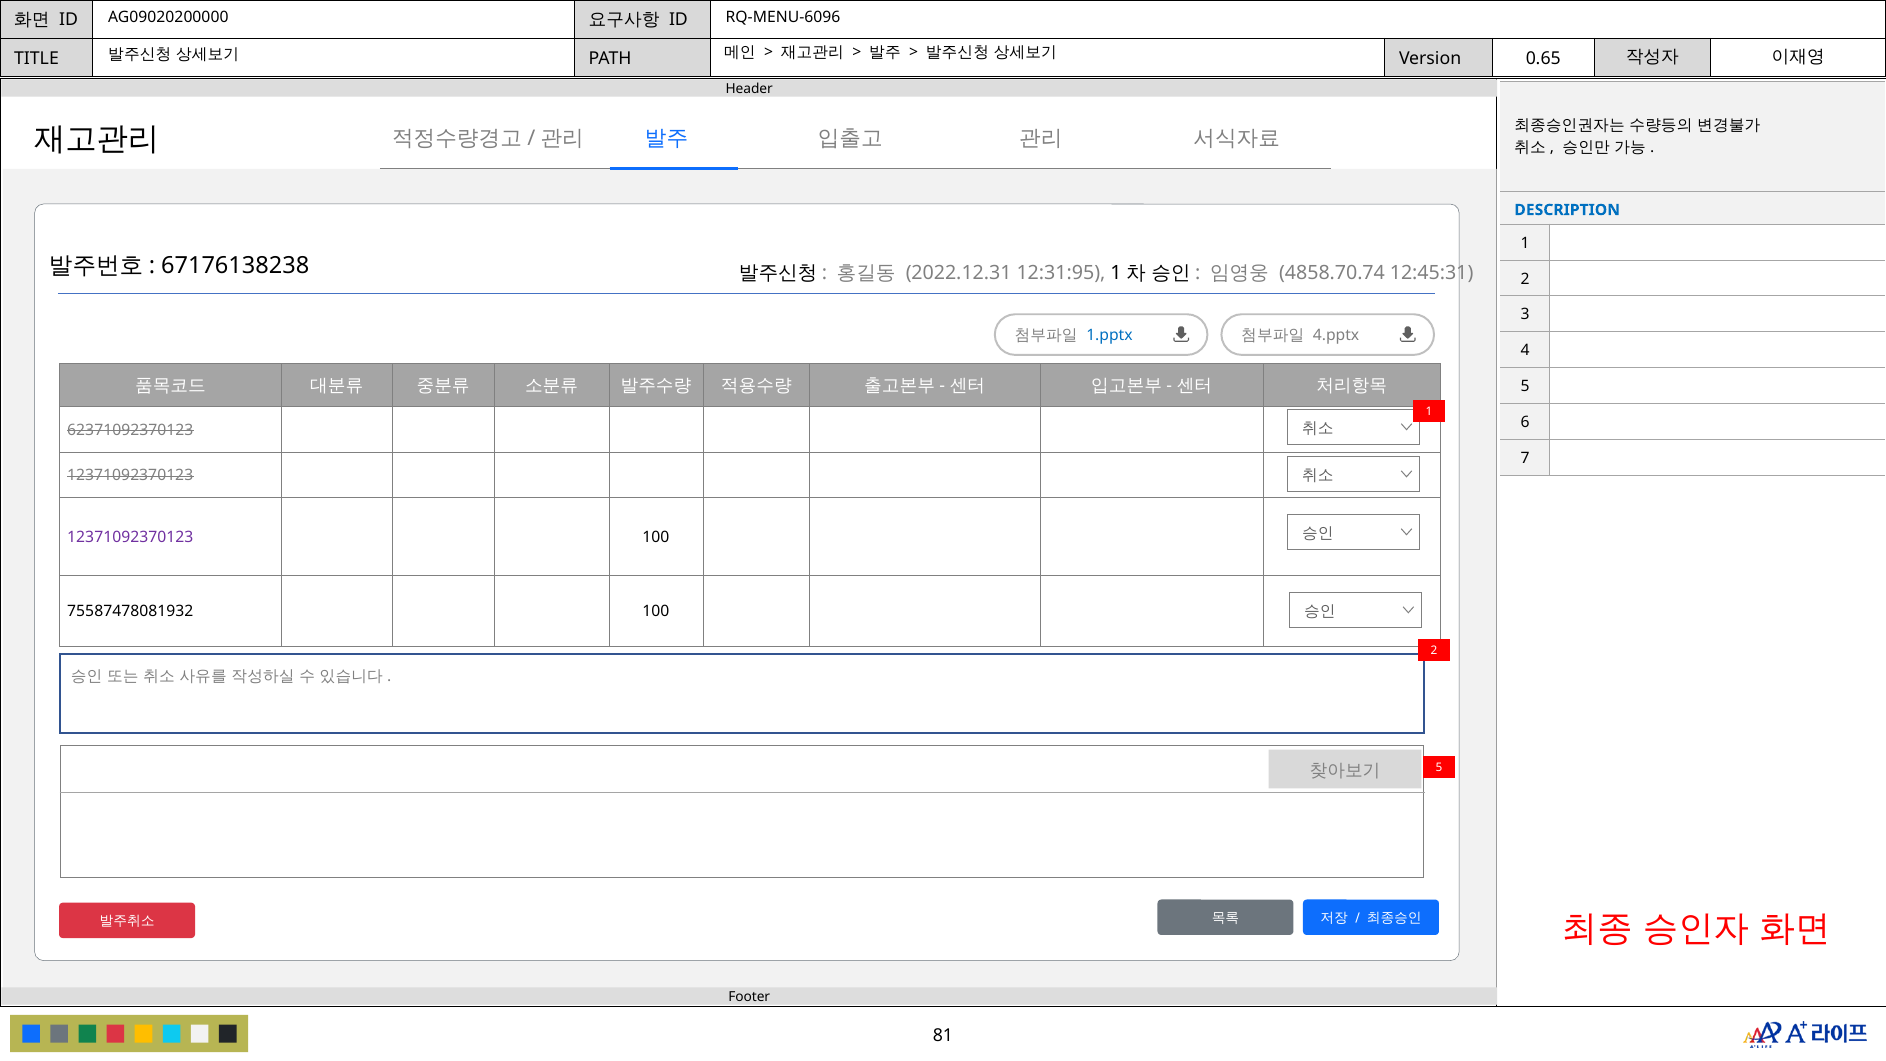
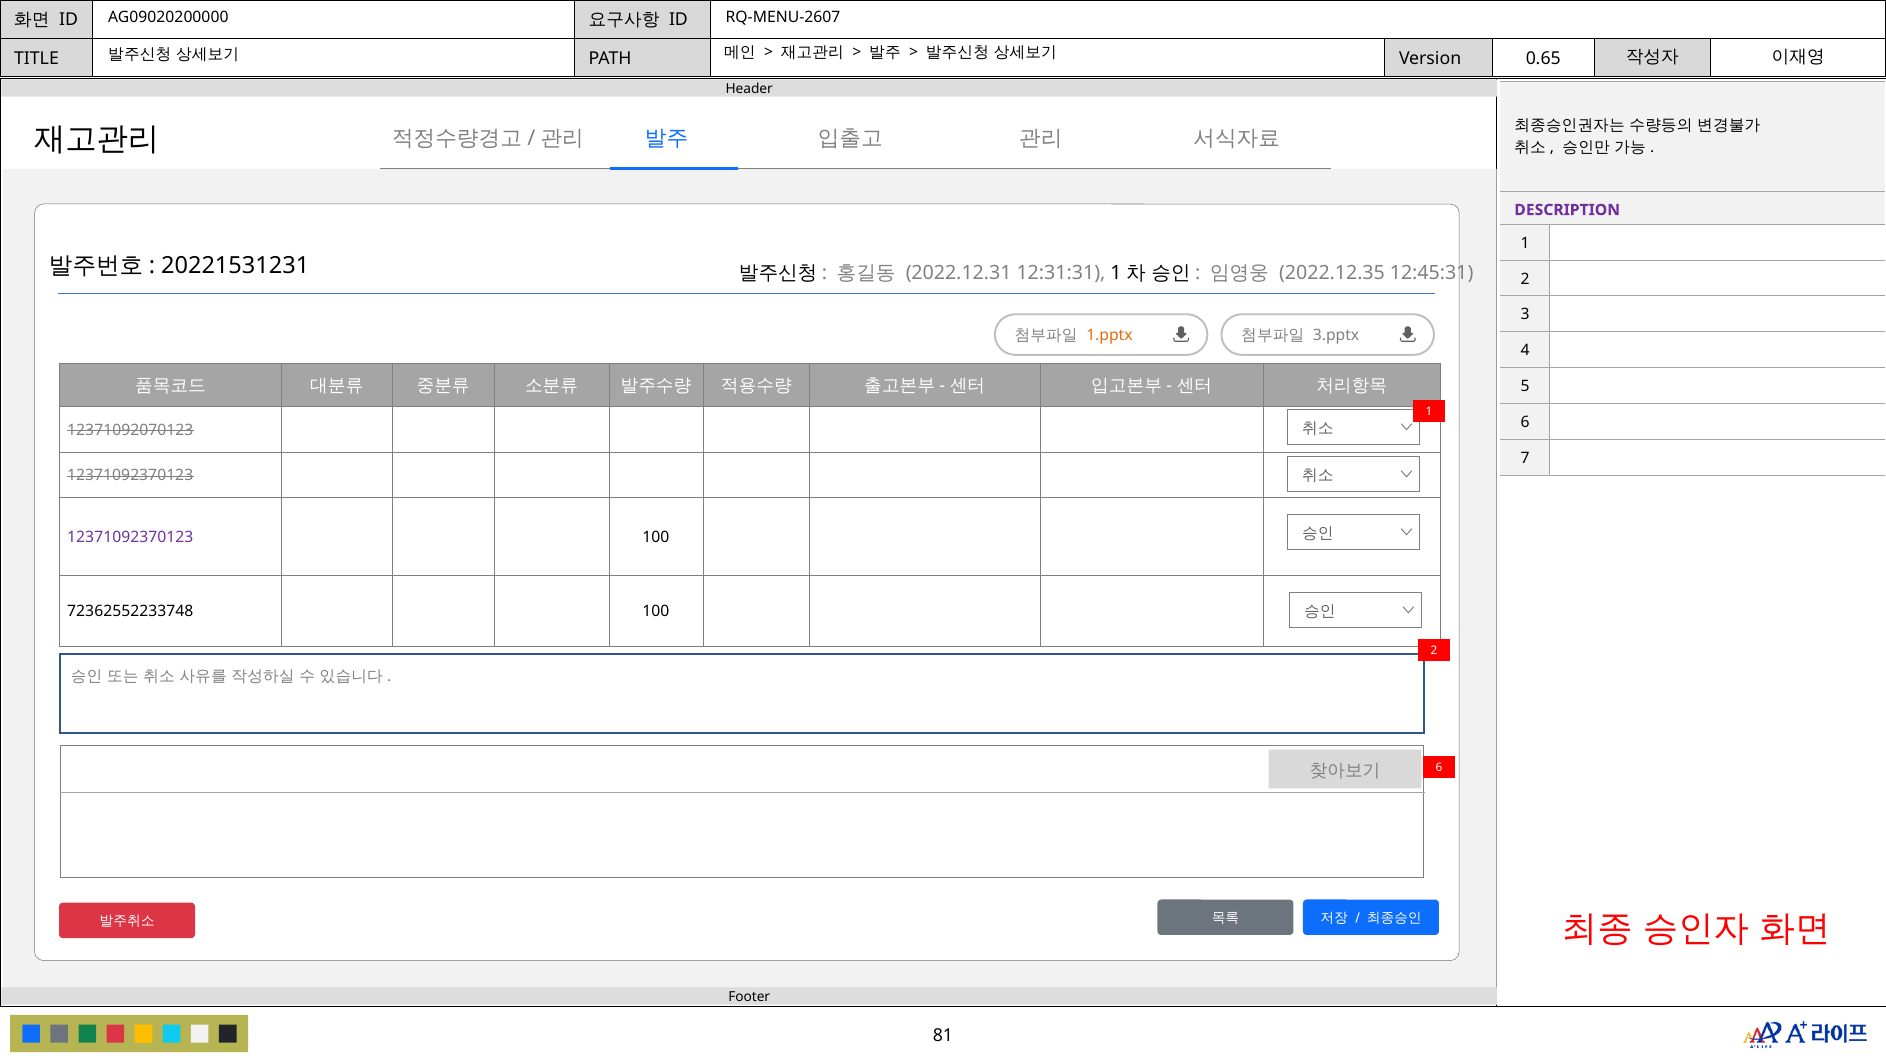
RQ-MENU-6096: RQ-MENU-6096 -> RQ-MENU-2607
DESCRIPTION colour: blue -> purple
67176138238: 67176138238 -> 20221531231
12:31:95: 12:31:95 -> 12:31:31
4858.70.74: 4858.70.74 -> 2022.12.35
1.pptx colour: blue -> orange
4.pptx: 4.pptx -> 3.pptx
62371092370123: 62371092370123 -> 12371092070123
75587478081932: 75587478081932 -> 72362552233748
5 at (1439, 768): 5 -> 6
